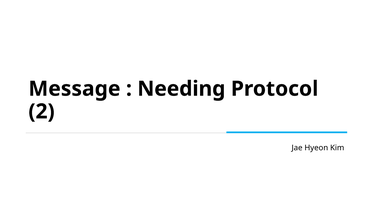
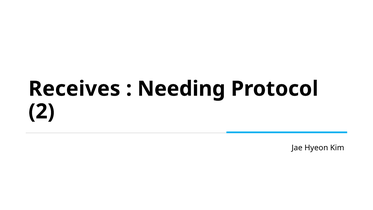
Message: Message -> Receives
